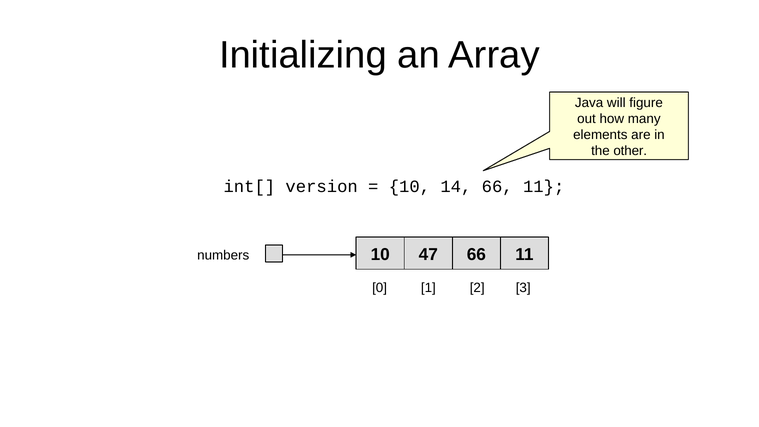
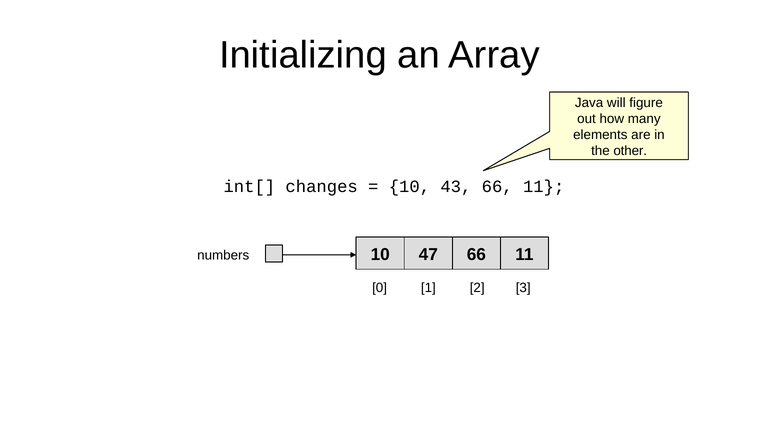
version: version -> changes
14: 14 -> 43
